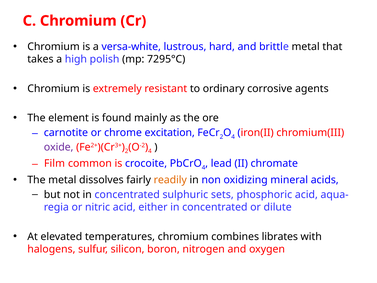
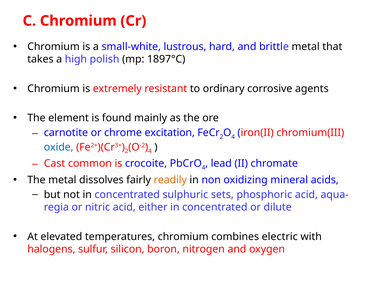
versa-white: versa-white -> small-white
7295°C: 7295°C -> 1897°C
oxide colour: purple -> blue
Film: Film -> Cast
librates: librates -> electric
